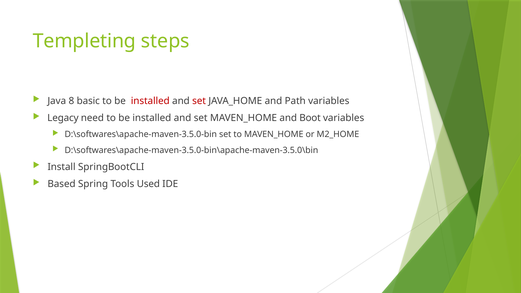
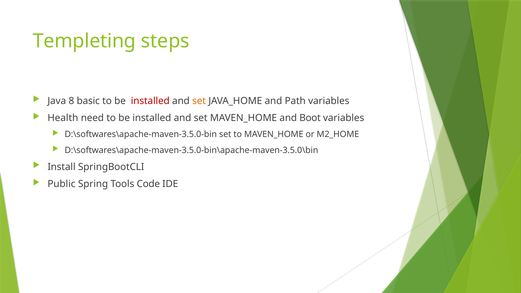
set at (199, 101) colour: red -> orange
Legacy: Legacy -> Health
Based: Based -> Public
Used: Used -> Code
